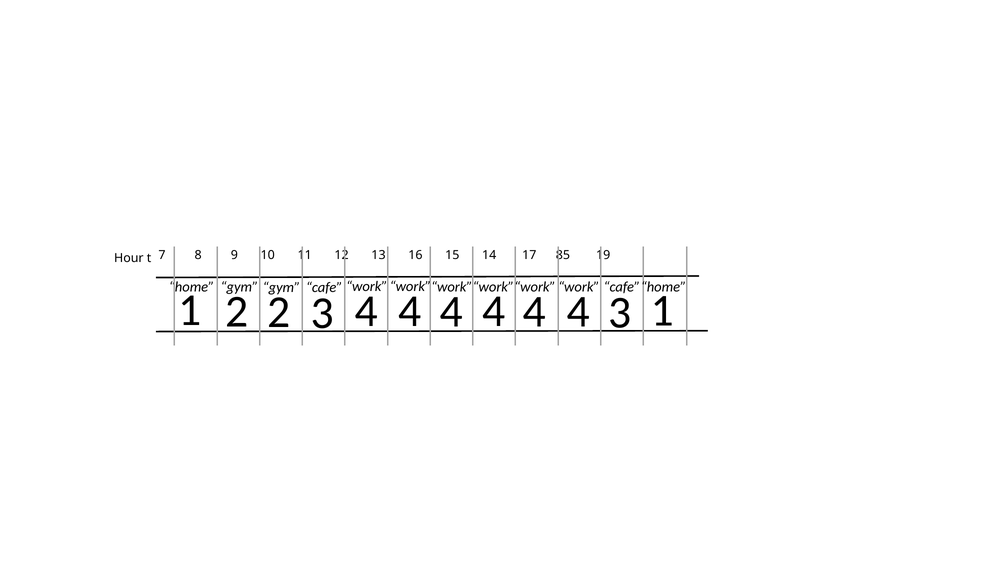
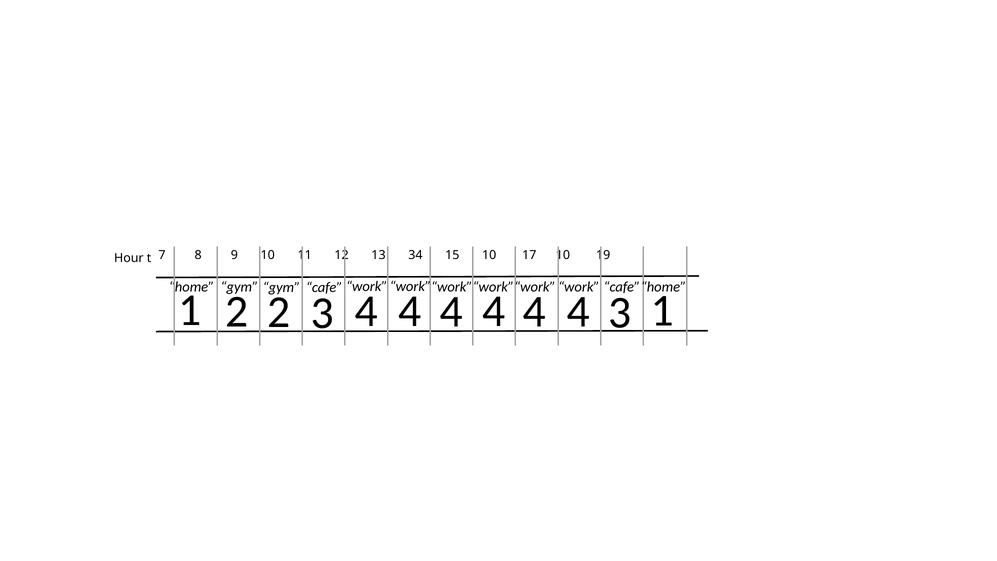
16: 16 -> 34
15 14: 14 -> 10
17 85: 85 -> 10
